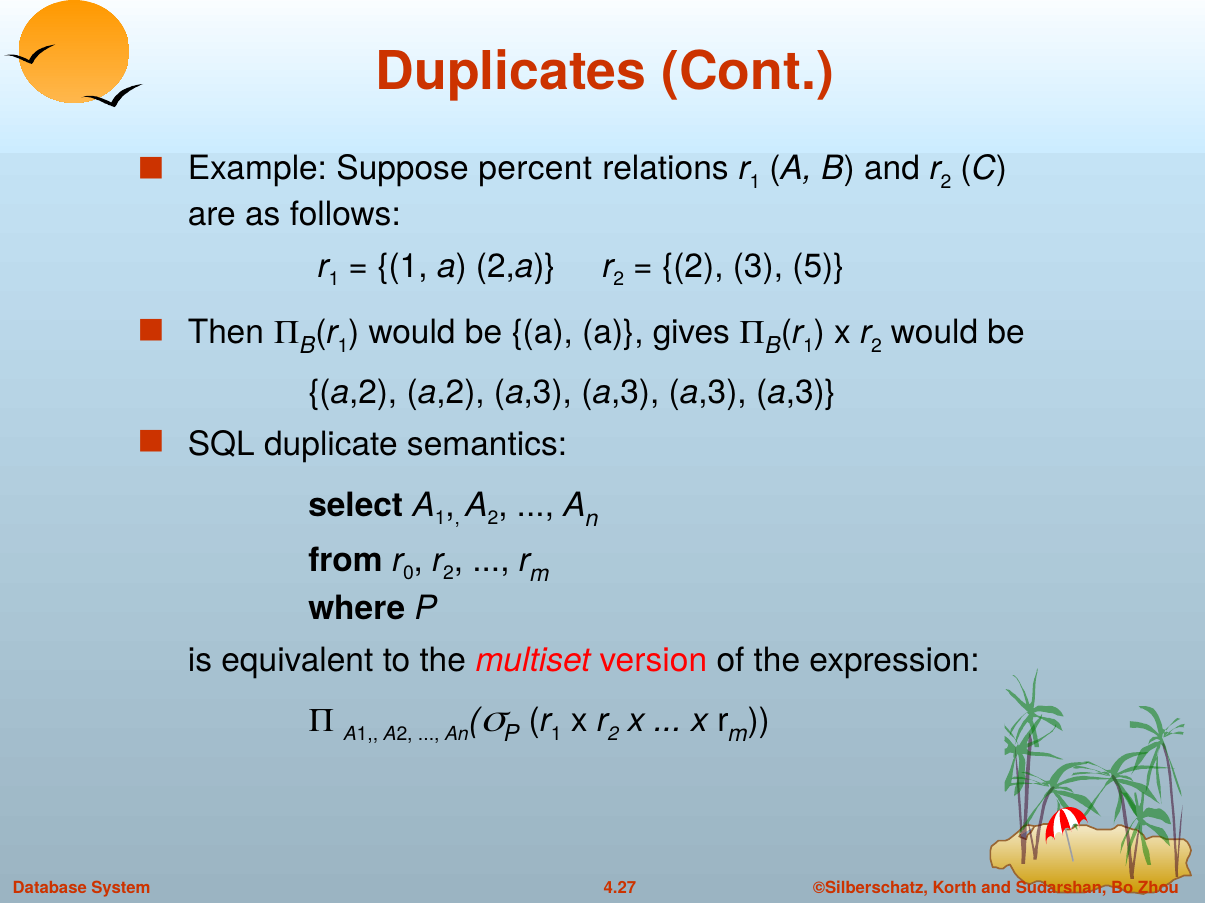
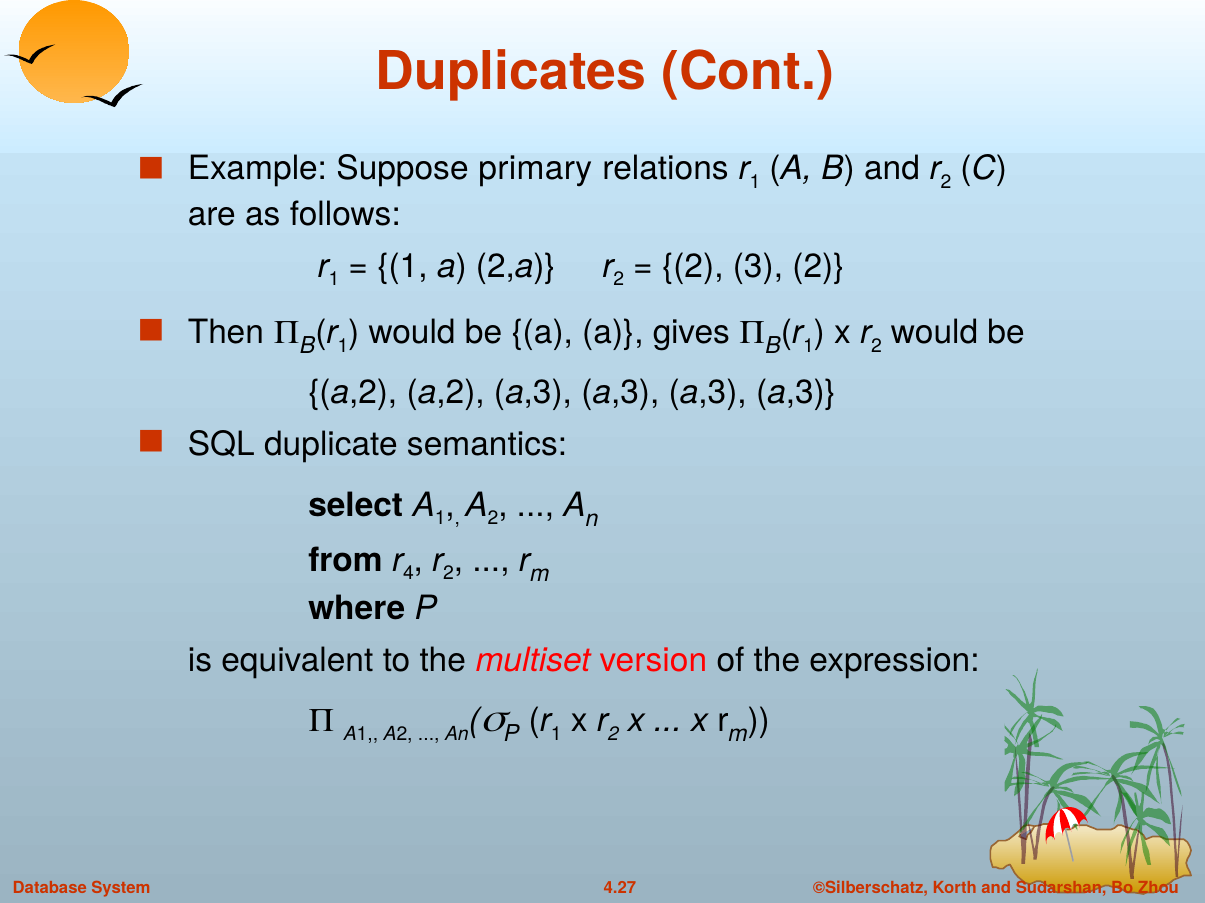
percent: percent -> primary
3 5: 5 -> 2
0: 0 -> 4
